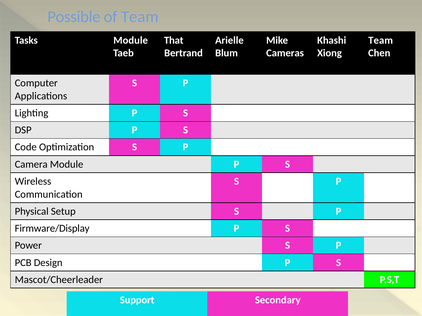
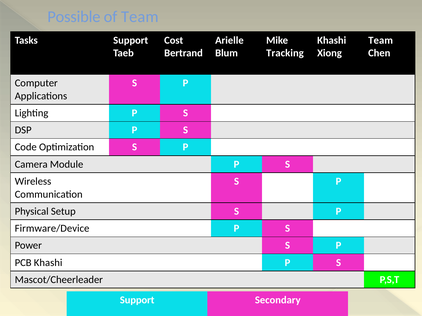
Tasks Module: Module -> Support
That: That -> Cost
Cameras: Cameras -> Tracking
Firmware/Display: Firmware/Display -> Firmware/Device
PCB Design: Design -> Khashi
